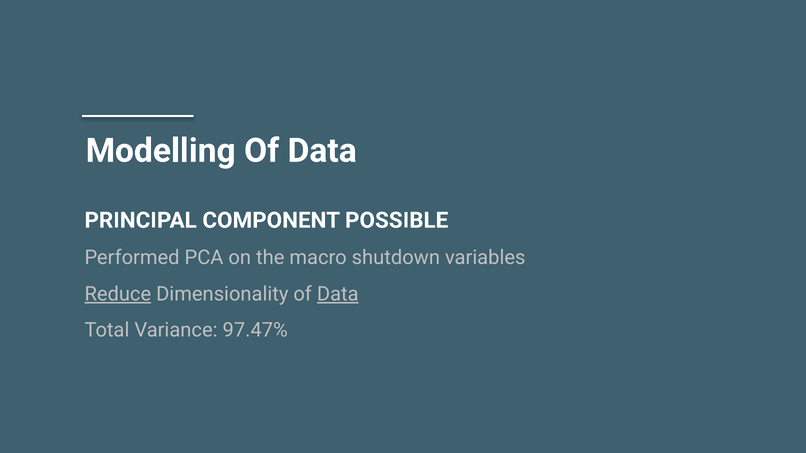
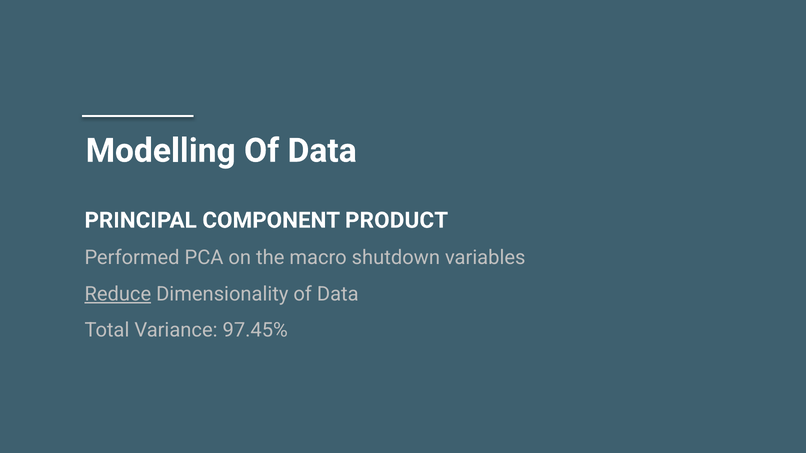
POSSIBLE: POSSIBLE -> PRODUCT
Data at (338, 294) underline: present -> none
97.47%: 97.47% -> 97.45%
